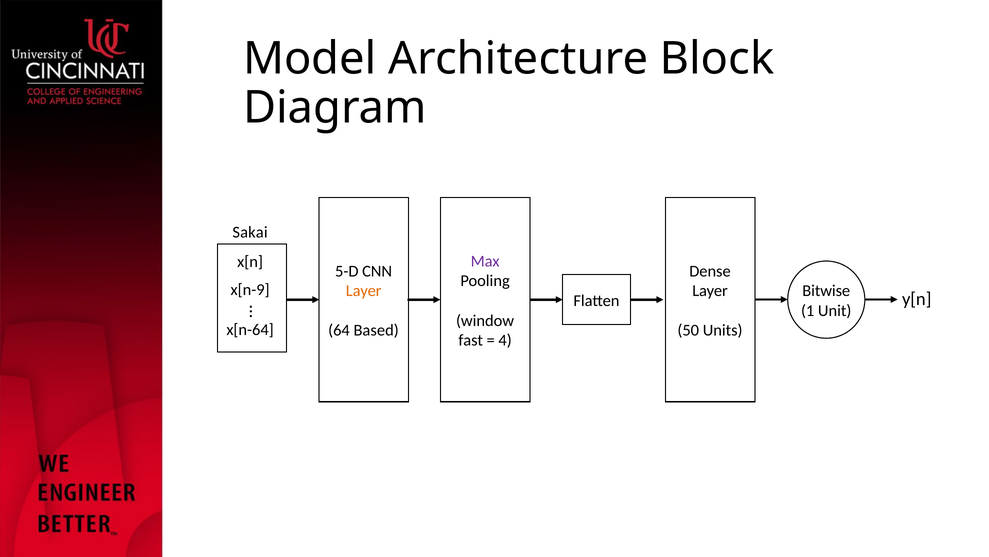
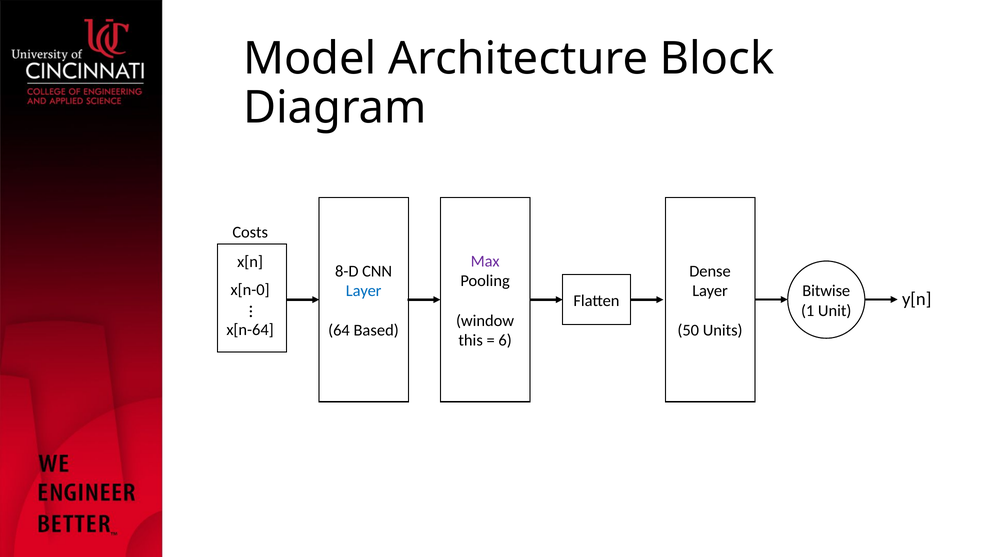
Sakai: Sakai -> Costs
5-D: 5-D -> 8-D
x[n-9: x[n-9 -> x[n-0
Layer at (364, 291) colour: orange -> blue
fast: fast -> this
4: 4 -> 6
